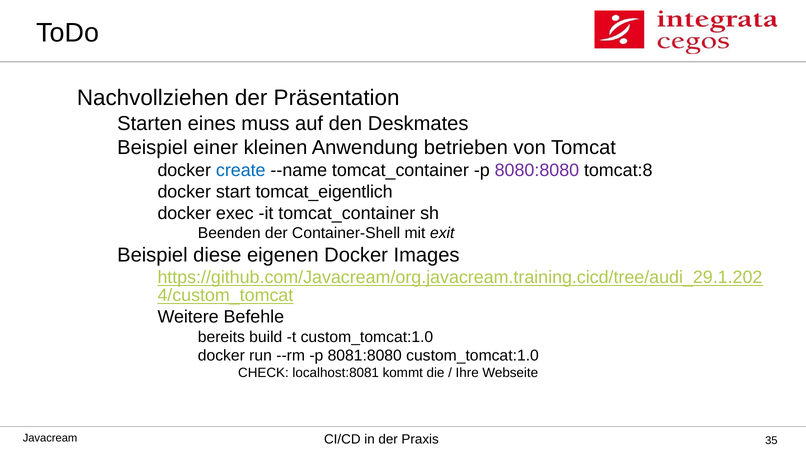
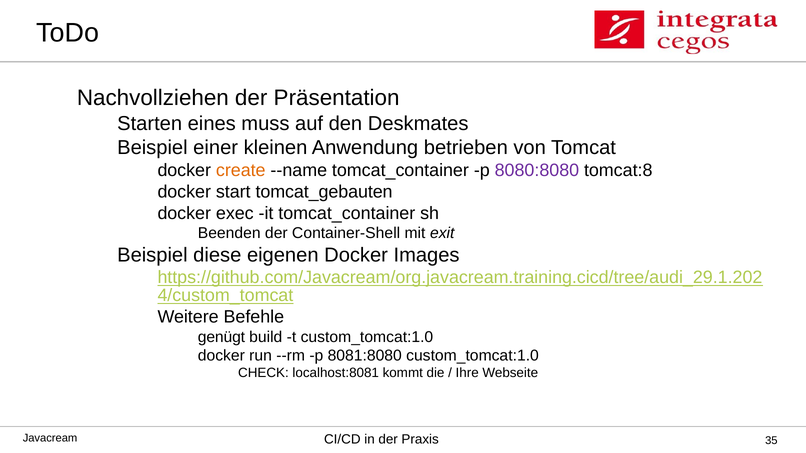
create colour: blue -> orange
tomcat_eigentlich: tomcat_eigentlich -> tomcat_gebauten
bereits: bereits -> genügt
